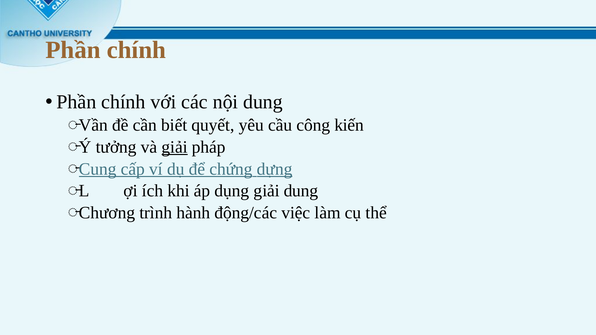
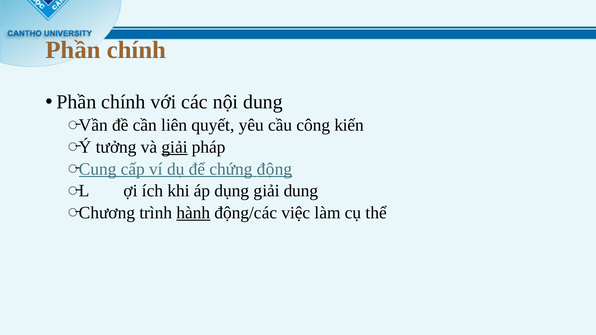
biết: biết -> liên
dựng: dựng -> động
hành underline: none -> present
